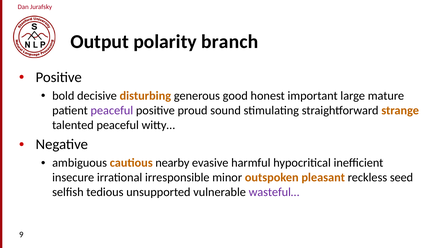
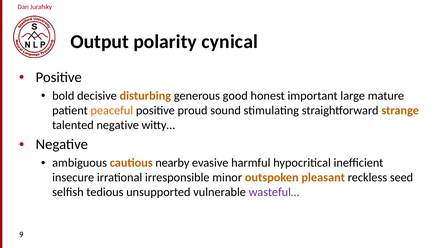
branch: branch -> cynical
peaceful at (112, 110) colour: purple -> orange
talented peaceful: peaceful -> negative
